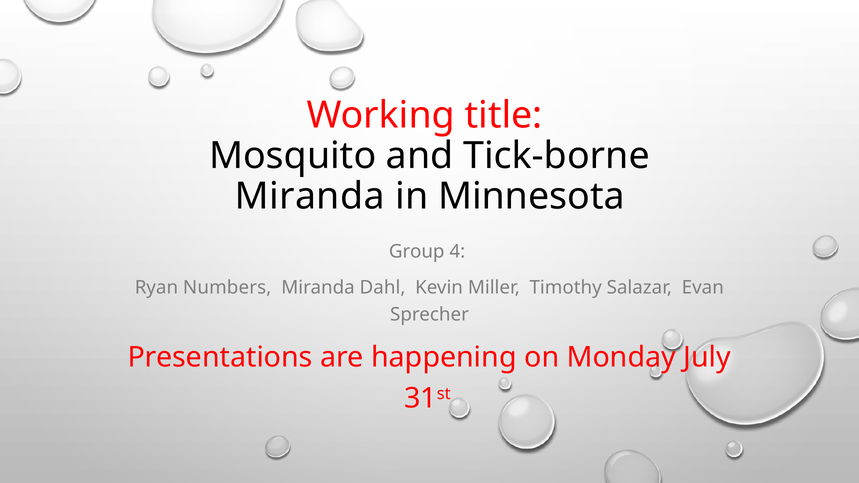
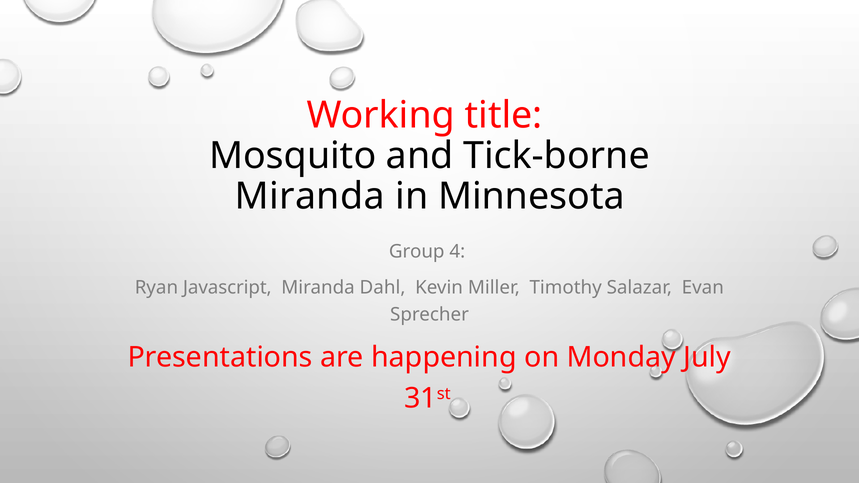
Numbers: Numbers -> Javascript
